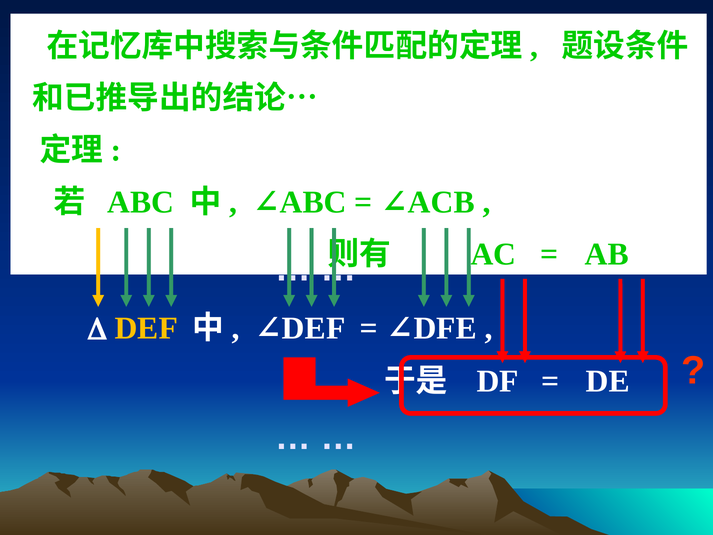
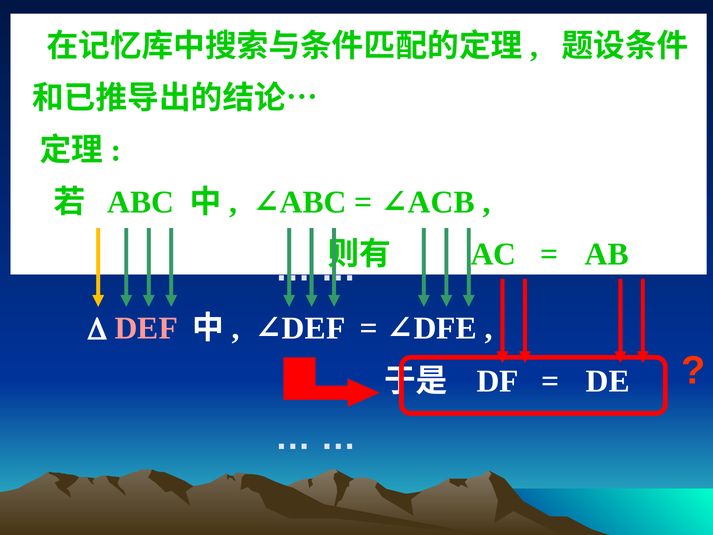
DEF at (146, 328) colour: yellow -> pink
